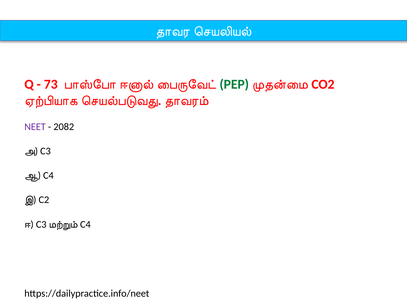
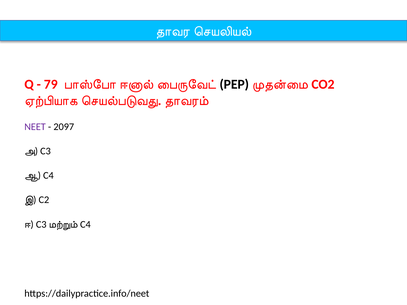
73: 73 -> 79
PEP colour: green -> black
2082: 2082 -> 2097
